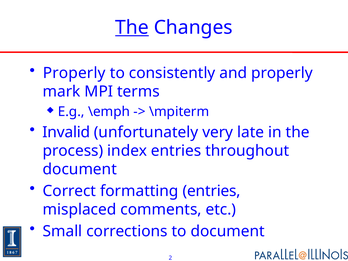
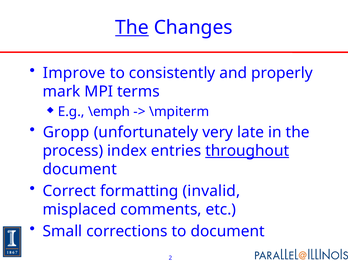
Properly at (74, 73): Properly -> Improve
Invalid: Invalid -> Gropp
throughout underline: none -> present
formatting entries: entries -> invalid
